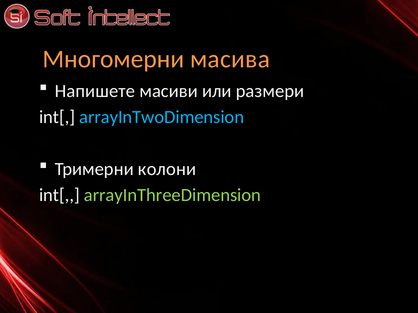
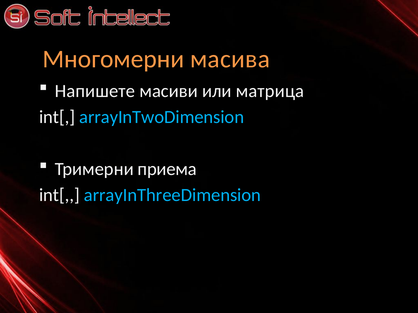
размери: размери -> матрица
колони: колони -> приема
arrayInThreeDimension colour: light green -> light blue
